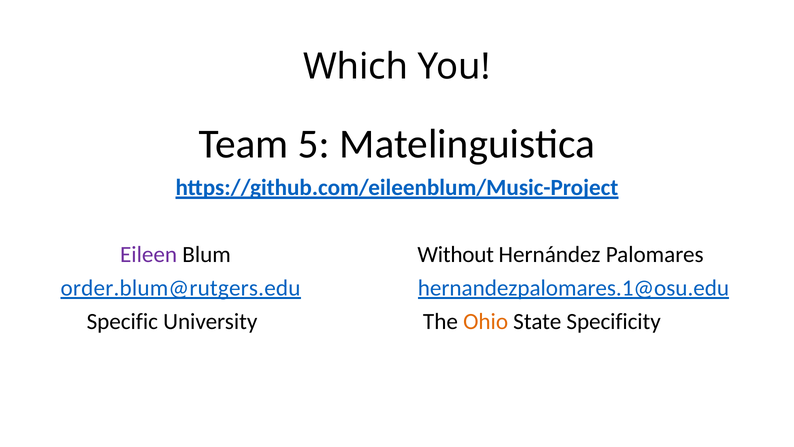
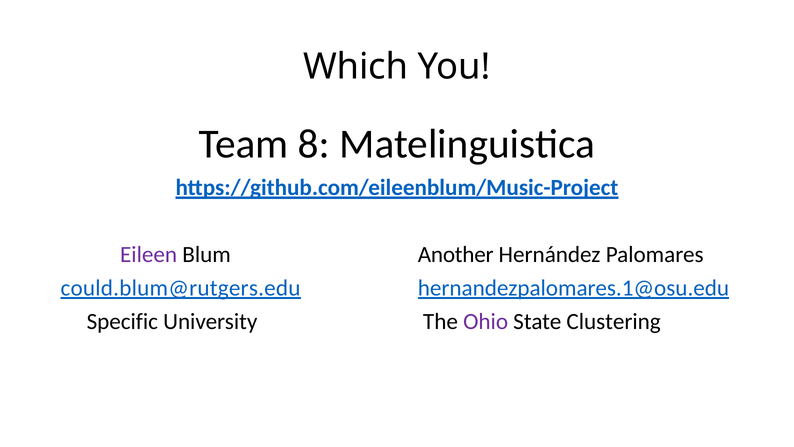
5: 5 -> 8
Without: Without -> Another
order.blum@rutgers.edu: order.blum@rutgers.edu -> could.blum@rutgers.edu
Ohio colour: orange -> purple
Specificity: Specificity -> Clustering
